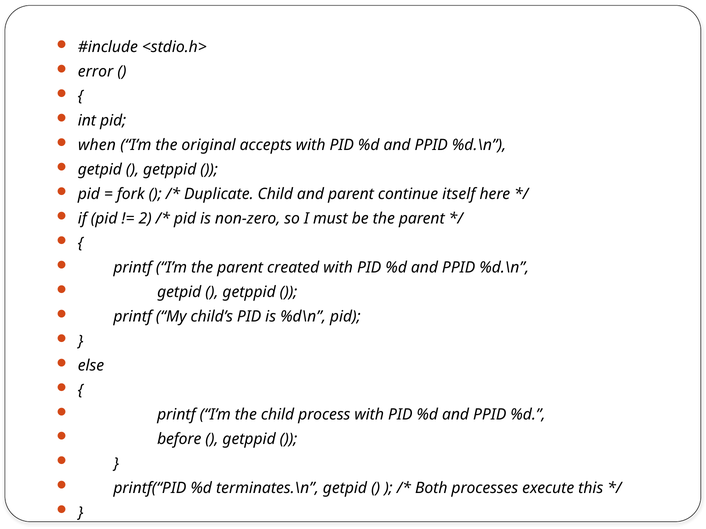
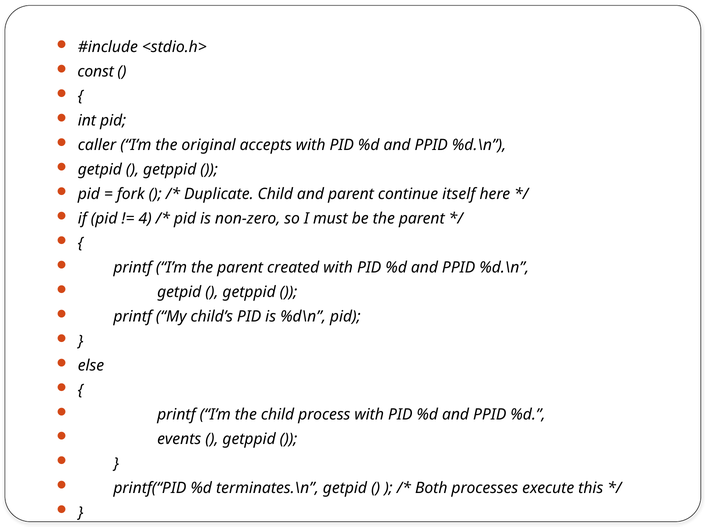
error: error -> const
when: when -> caller
2: 2 -> 4
before: before -> events
